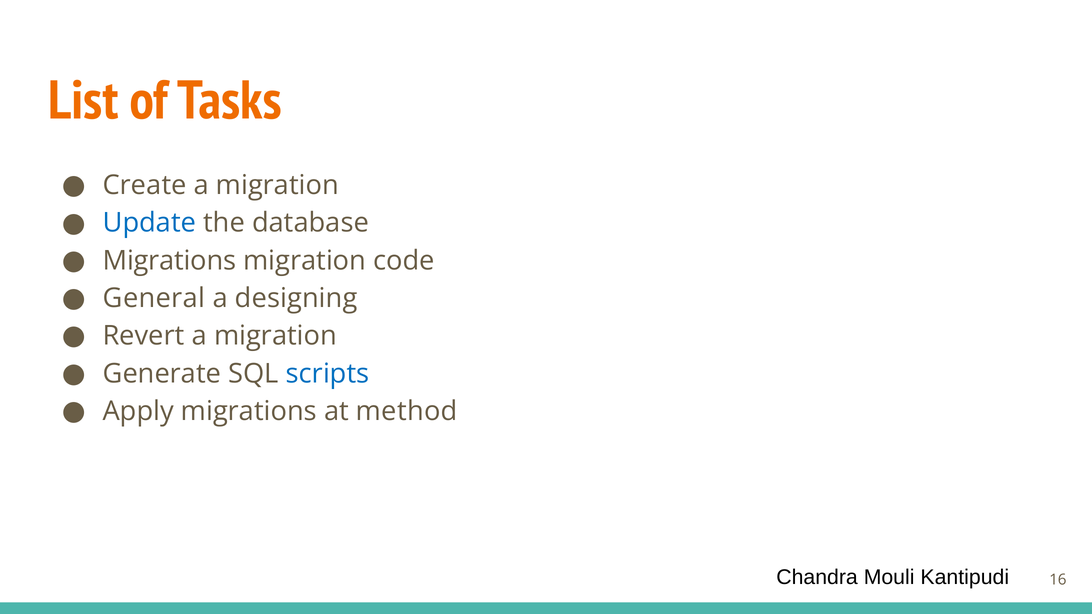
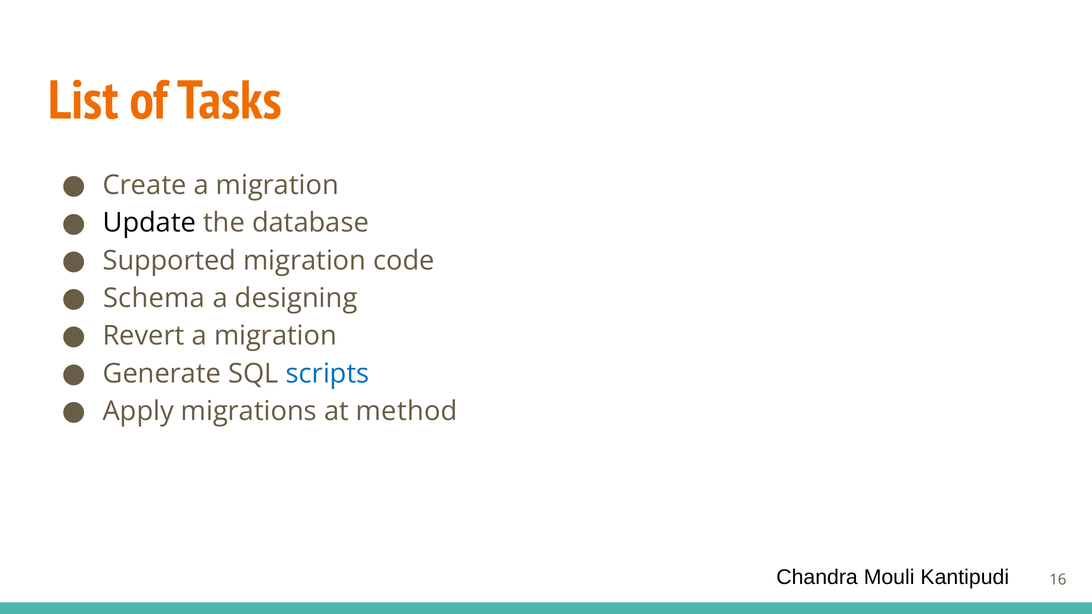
Update colour: blue -> black
Migrations at (169, 261): Migrations -> Supported
General: General -> Schema
